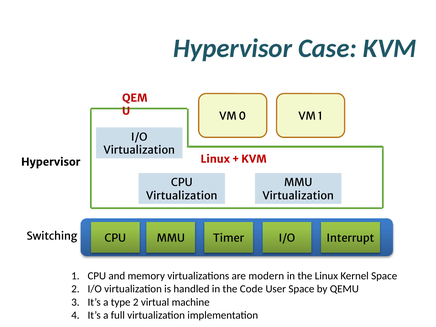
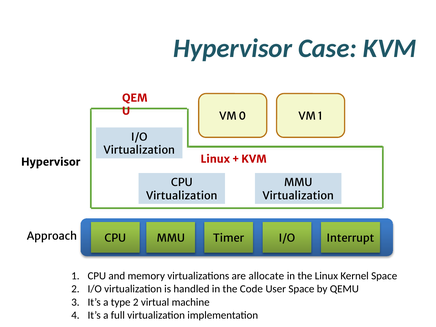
Switching: Switching -> Approach
modern: modern -> allocate
